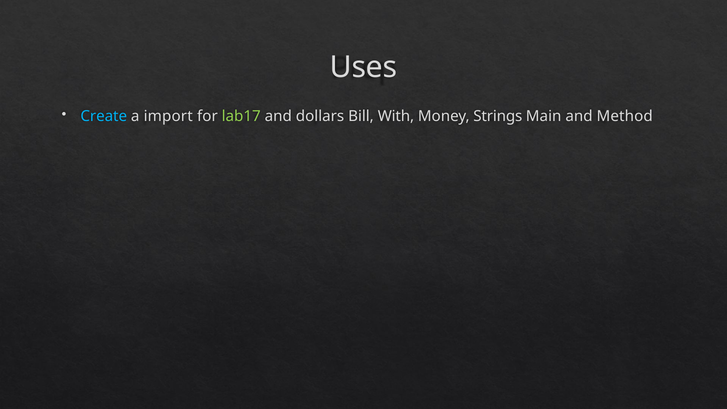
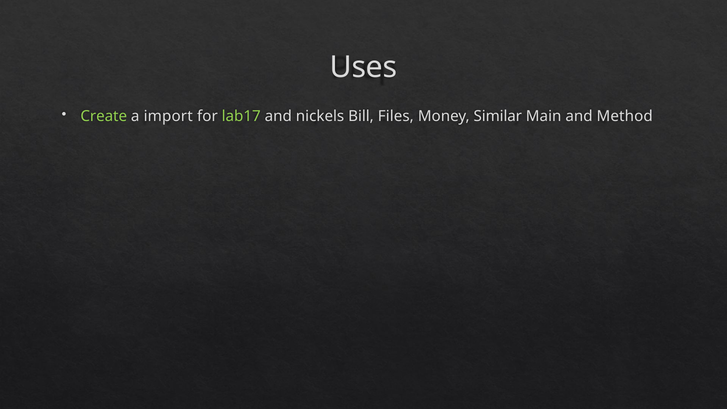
Create colour: light blue -> light green
dollars: dollars -> nickels
With: With -> Files
Strings: Strings -> Similar
